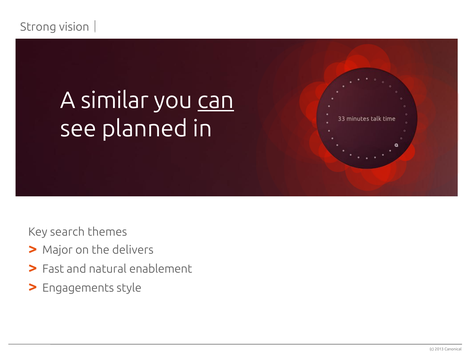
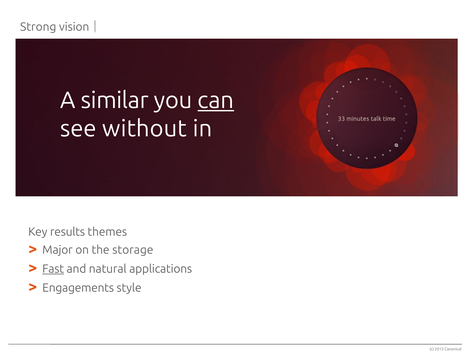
planned: planned -> without
search: search -> results
delivers: delivers -> storage
Fast underline: none -> present
enablement: enablement -> applications
